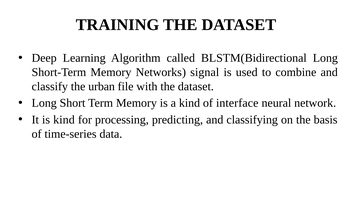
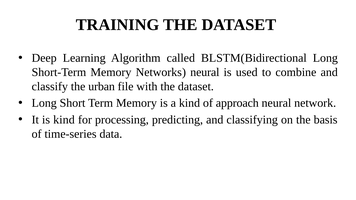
Networks signal: signal -> neural
interface: interface -> approach
